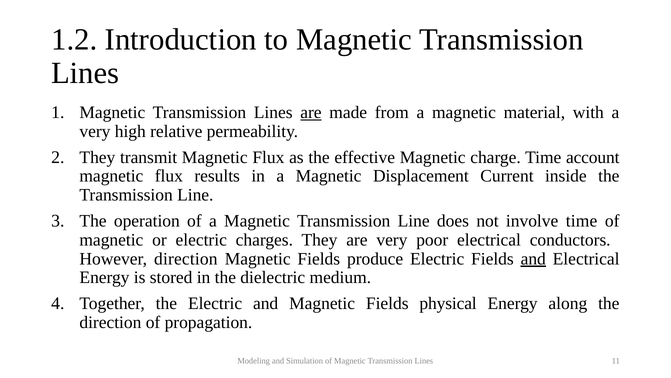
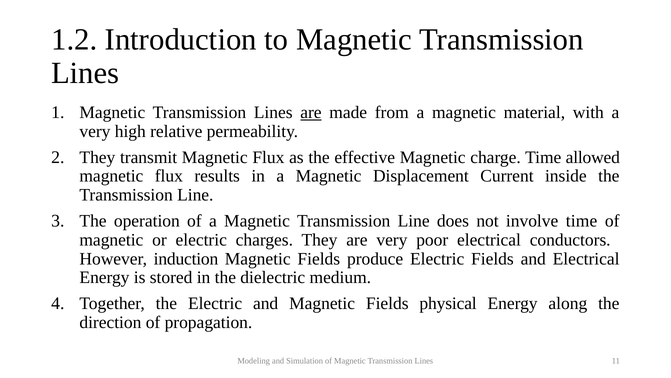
account: account -> allowed
However direction: direction -> induction
and at (533, 258) underline: present -> none
